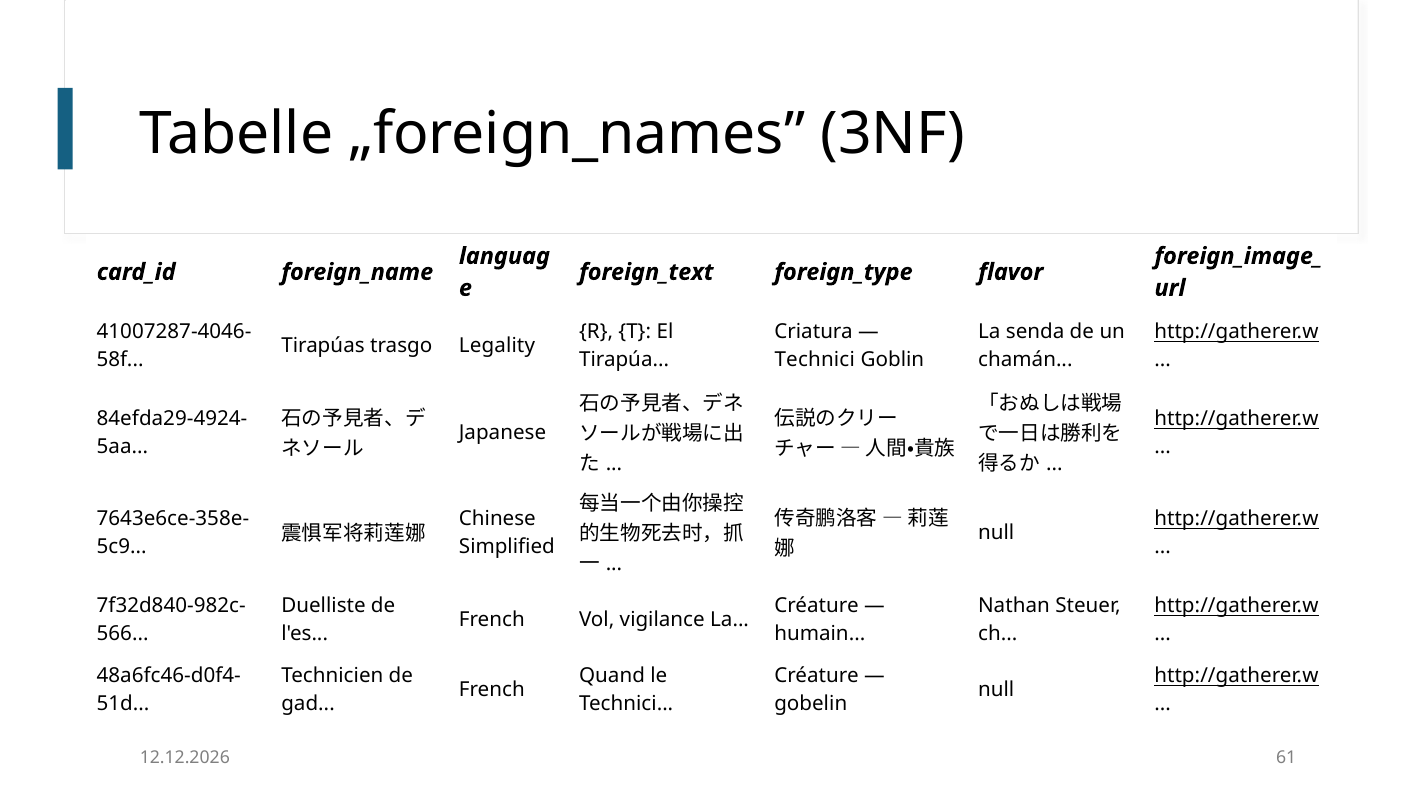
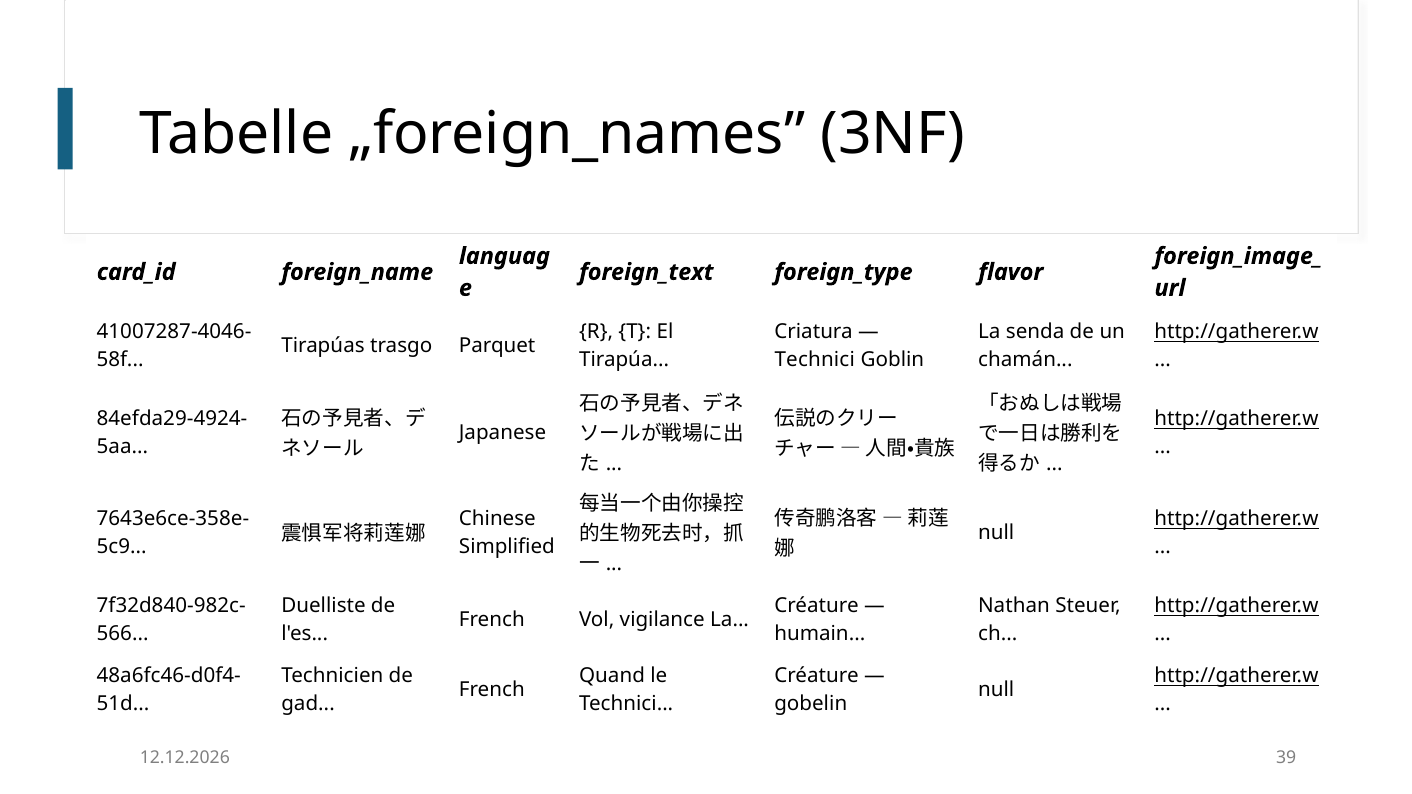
Legality: Legality -> Parquet
61: 61 -> 39
